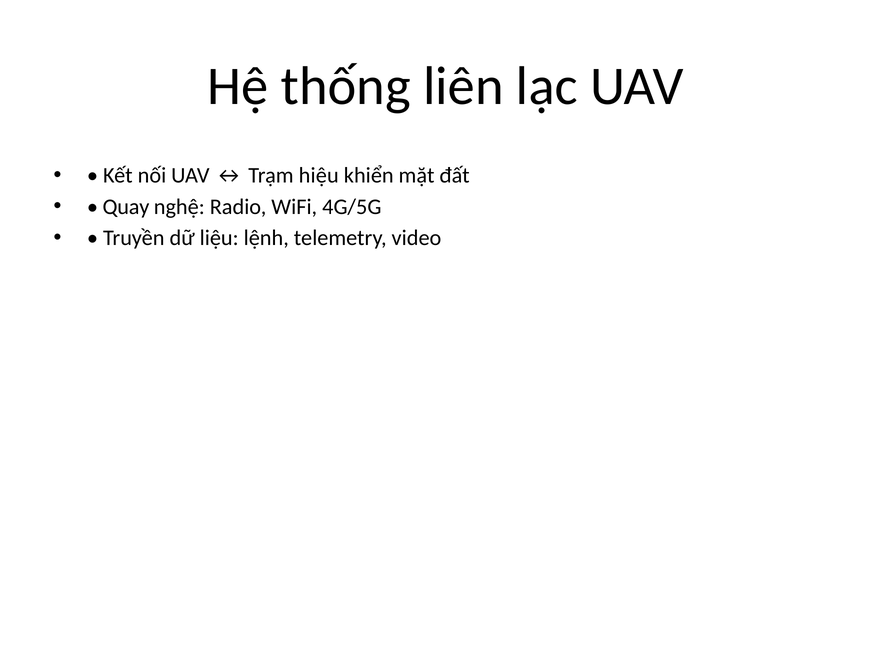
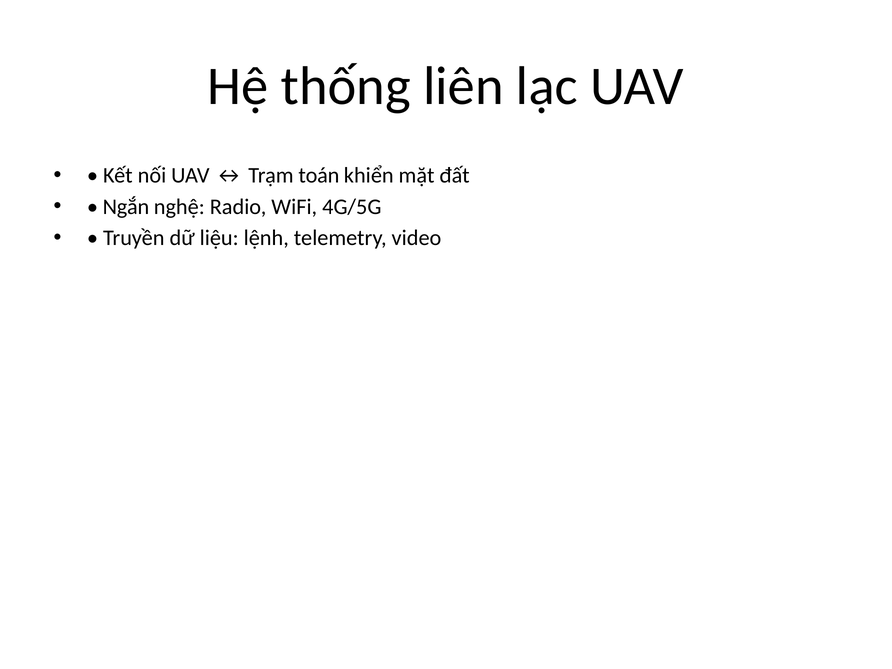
hiệu: hiệu -> toán
Quay: Quay -> Ngắn
